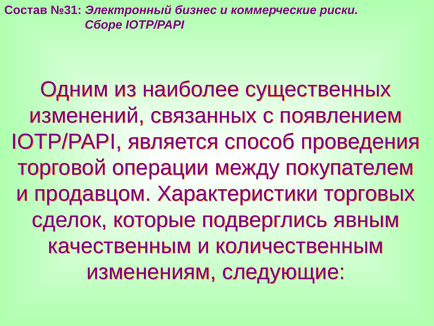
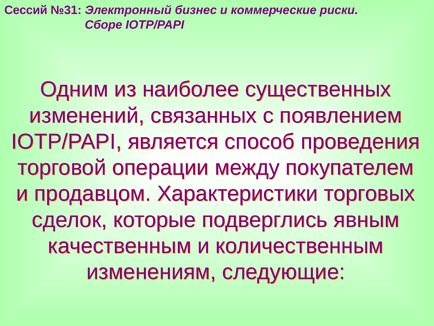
Состав: Состав -> Сессий
